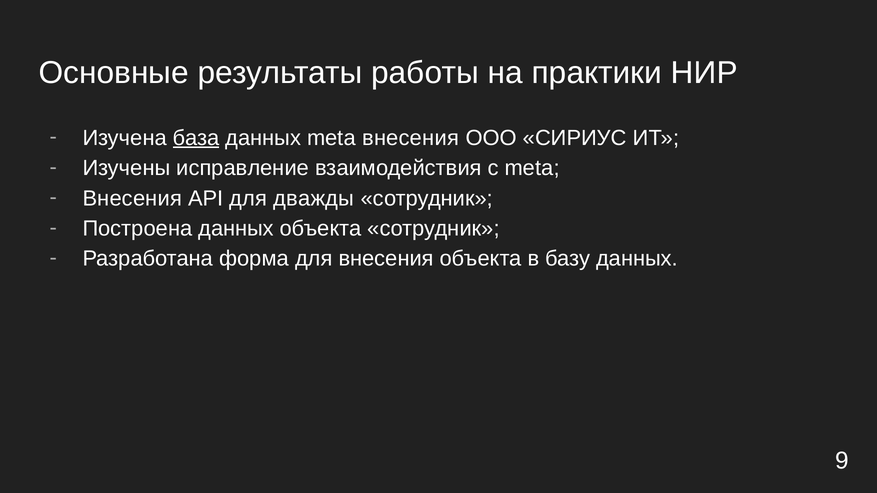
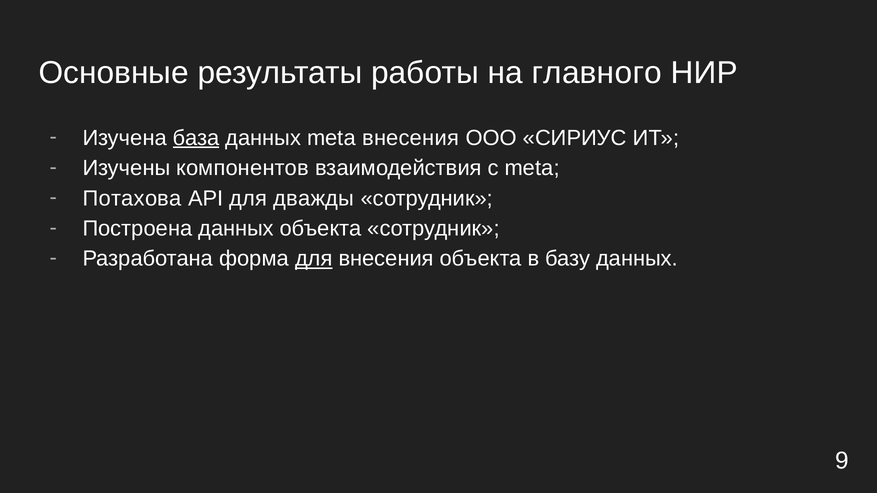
практики: практики -> главного
исправление: исправление -> компонентов
Внесения at (132, 198): Внесения -> Потахова
для at (314, 259) underline: none -> present
